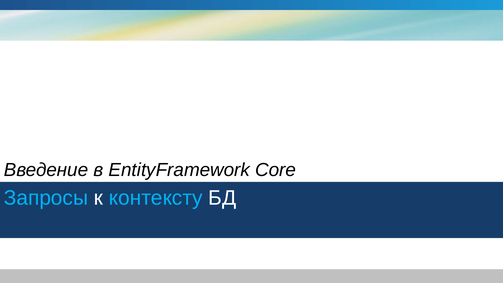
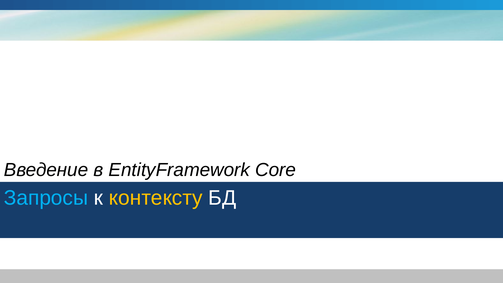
контексту colour: light blue -> yellow
